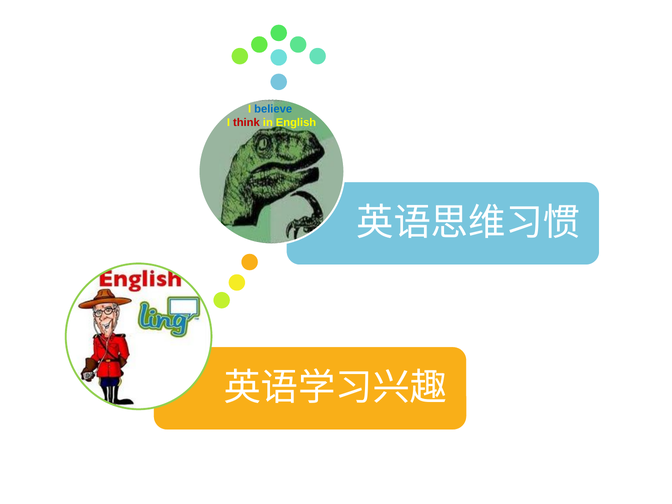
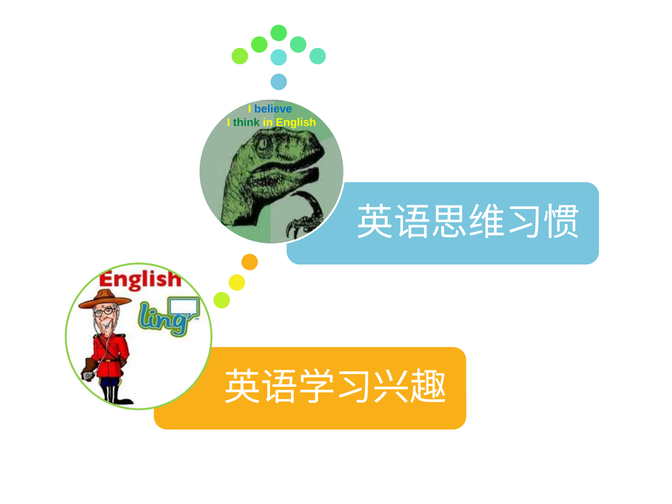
think colour: red -> green
